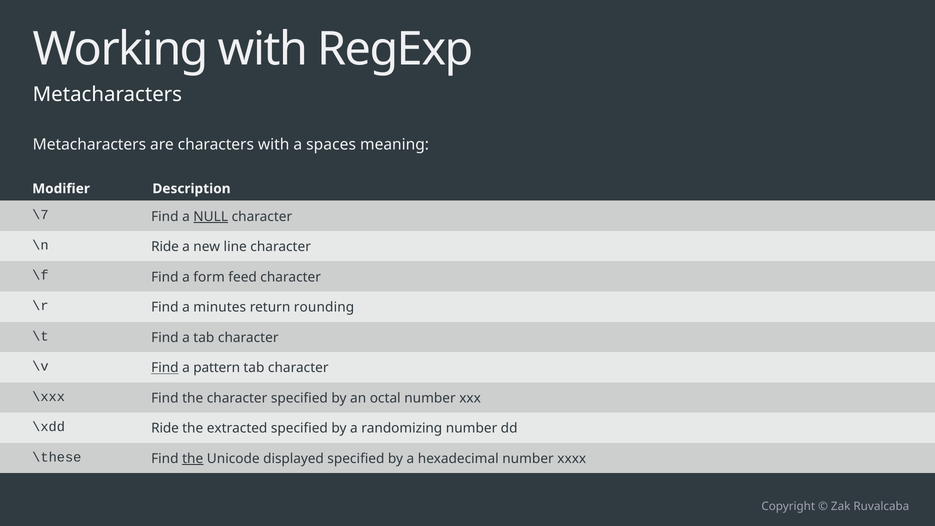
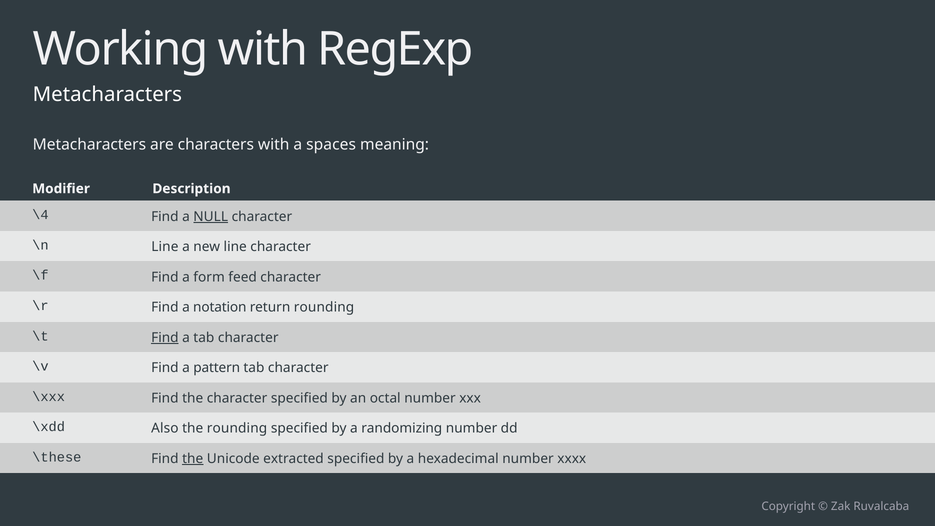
\7: \7 -> \4
\n Ride: Ride -> Line
minutes: minutes -> notation
Find at (165, 338) underline: none -> present
Find at (165, 368) underline: present -> none
\xdd Ride: Ride -> Also
the extracted: extracted -> rounding
displayed: displayed -> extracted
